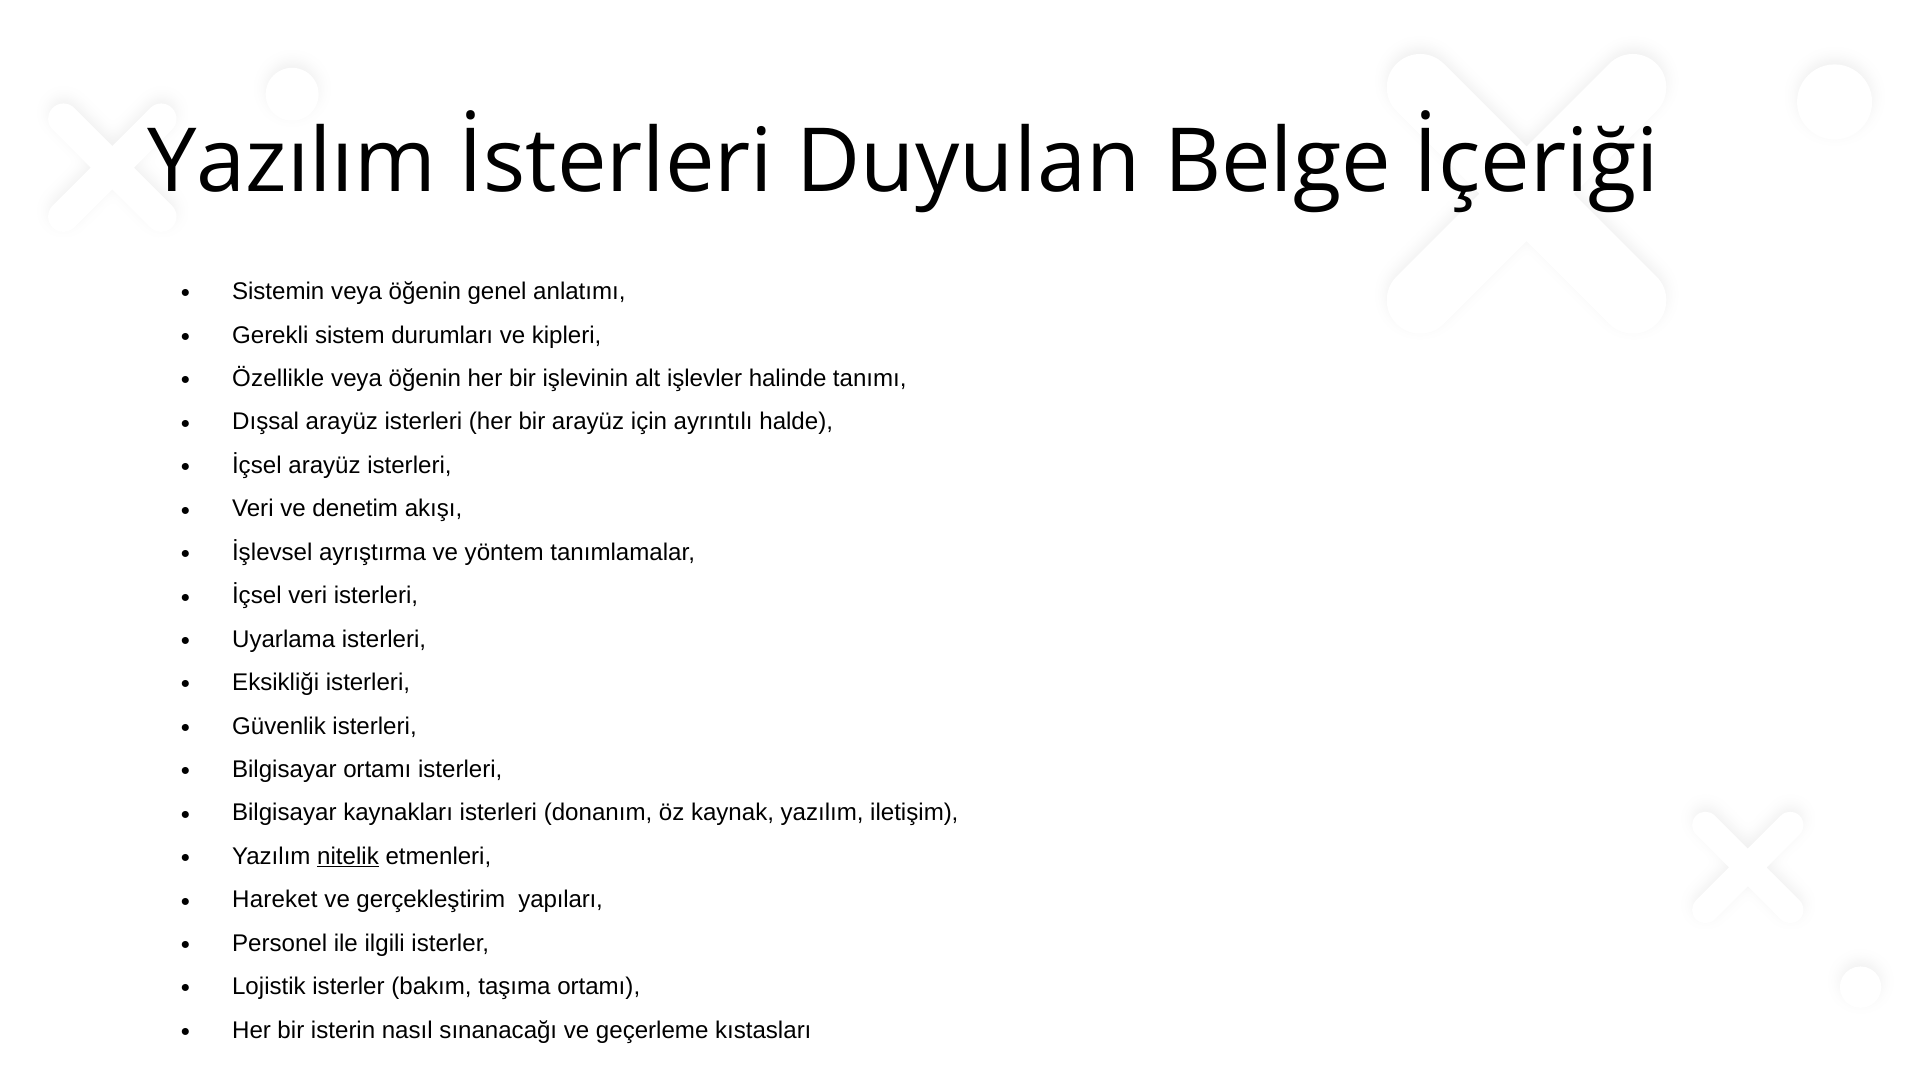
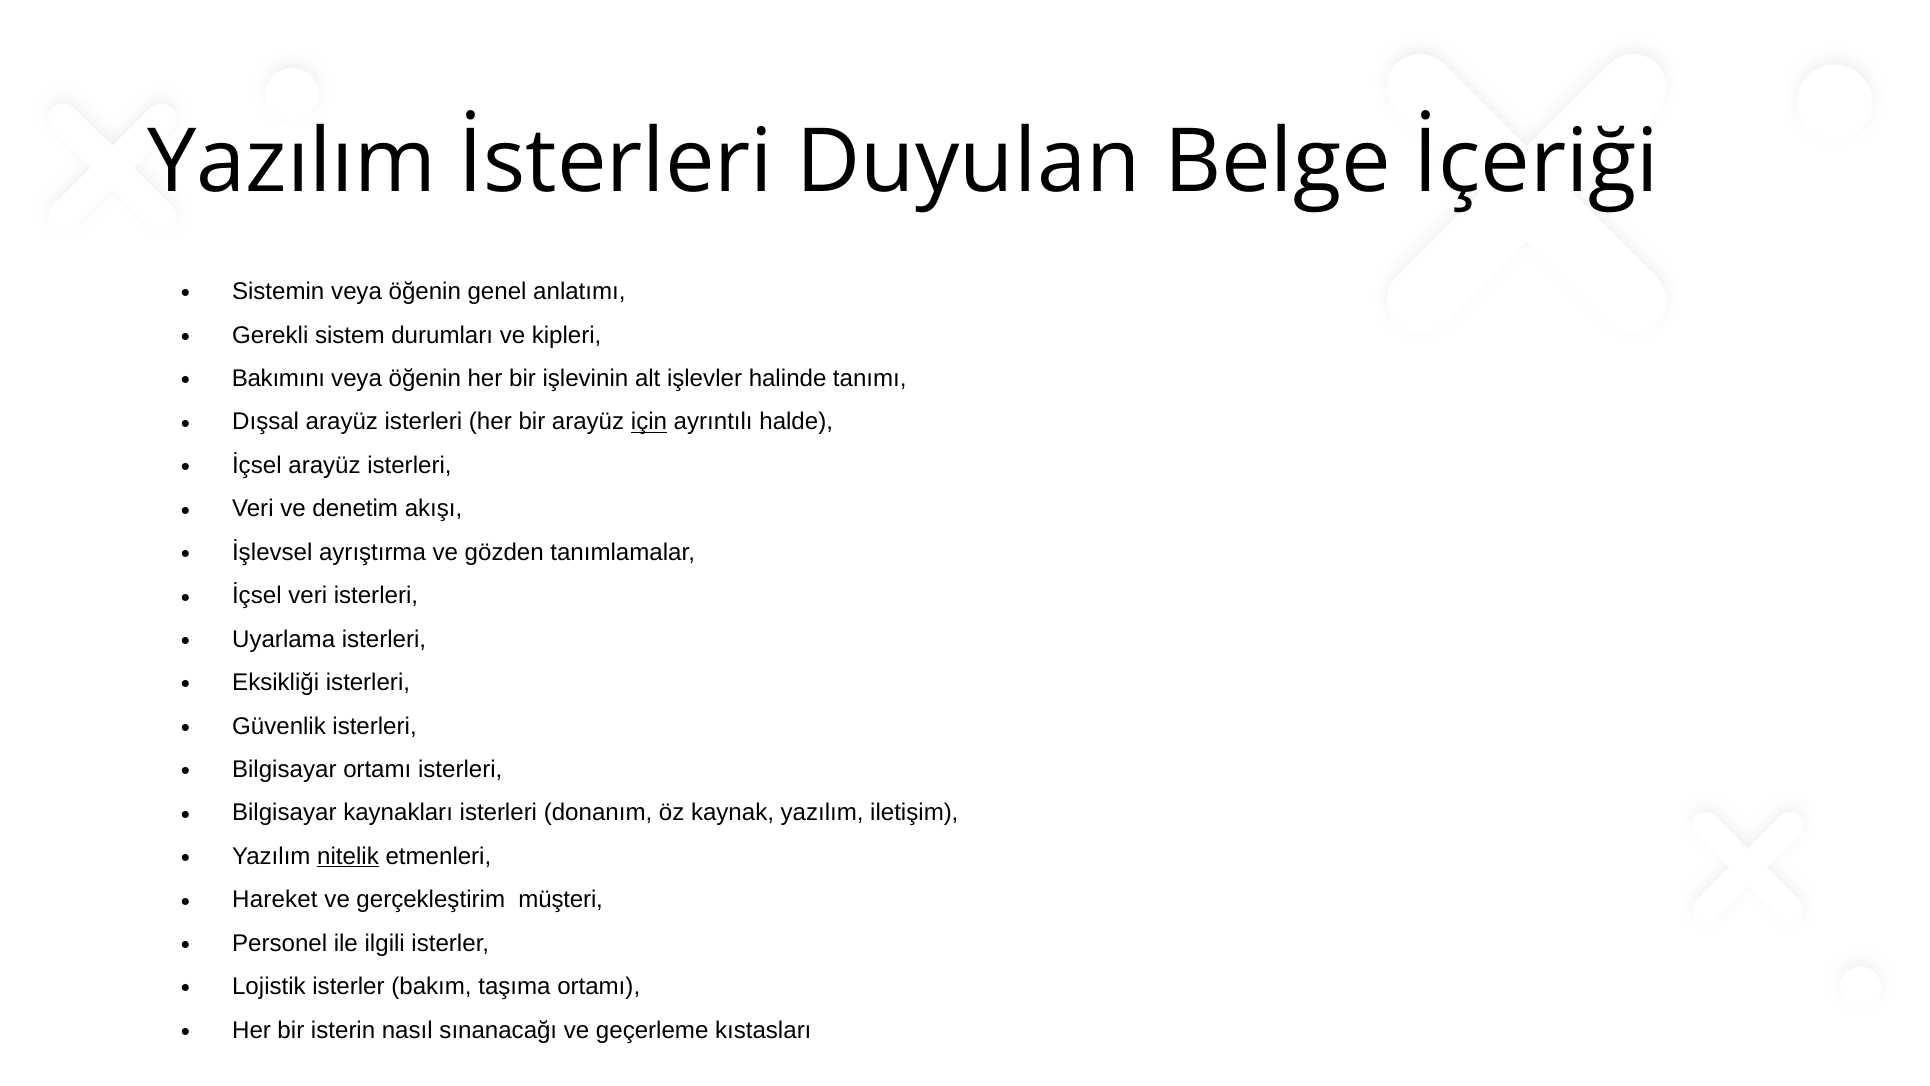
Özellikle: Özellikle -> Bakımını
için underline: none -> present
yöntem: yöntem -> gözden
yapıları: yapıları -> müşteri
